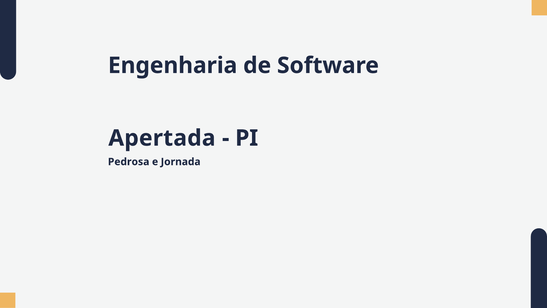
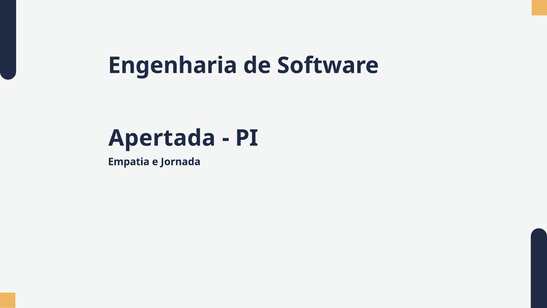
Pedrosa: Pedrosa -> Empatia
